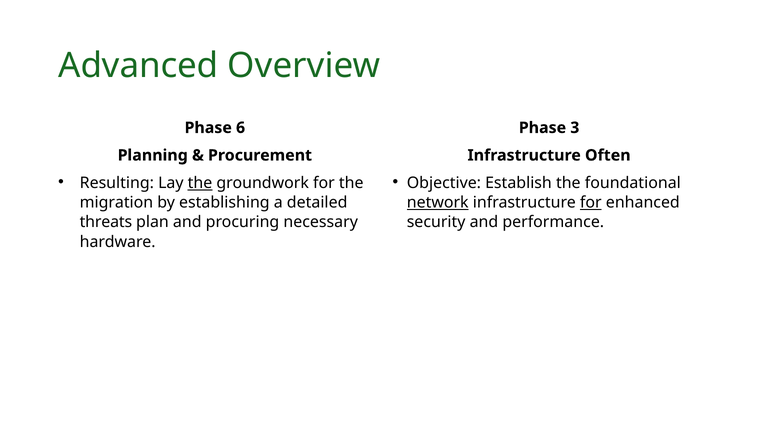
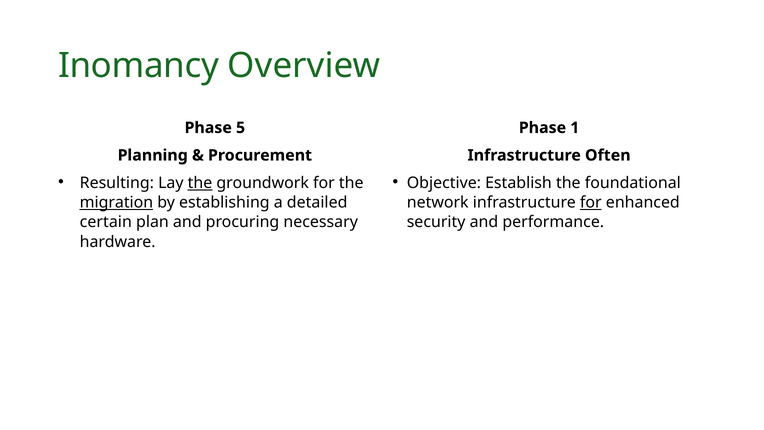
Advanced: Advanced -> Inomancy
6: 6 -> 5
3: 3 -> 1
migration underline: none -> present
network underline: present -> none
threats: threats -> certain
